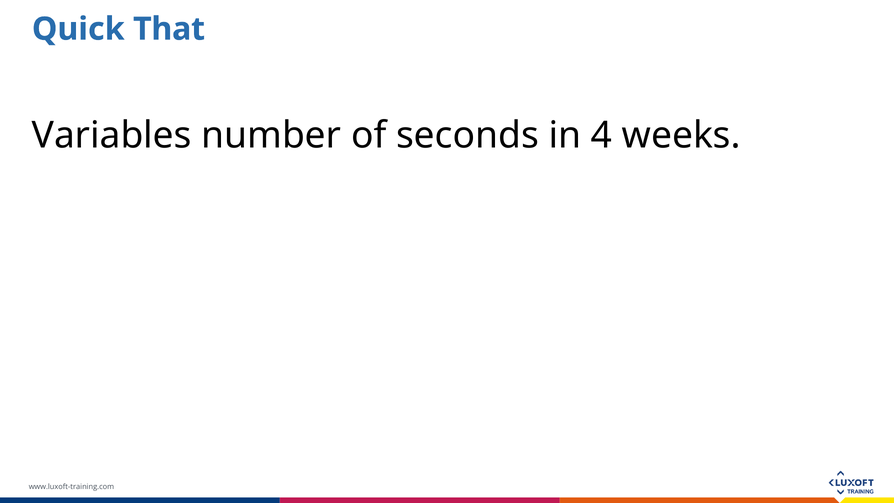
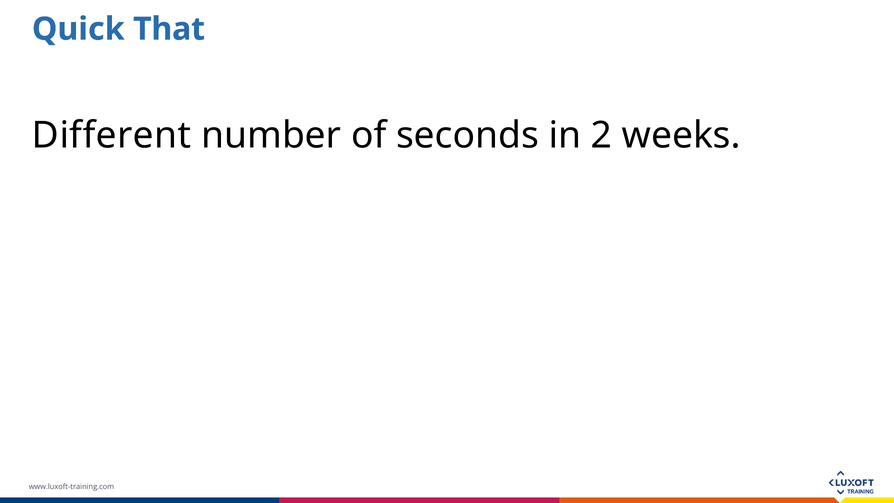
Variables: Variables -> Different
in 4: 4 -> 2
